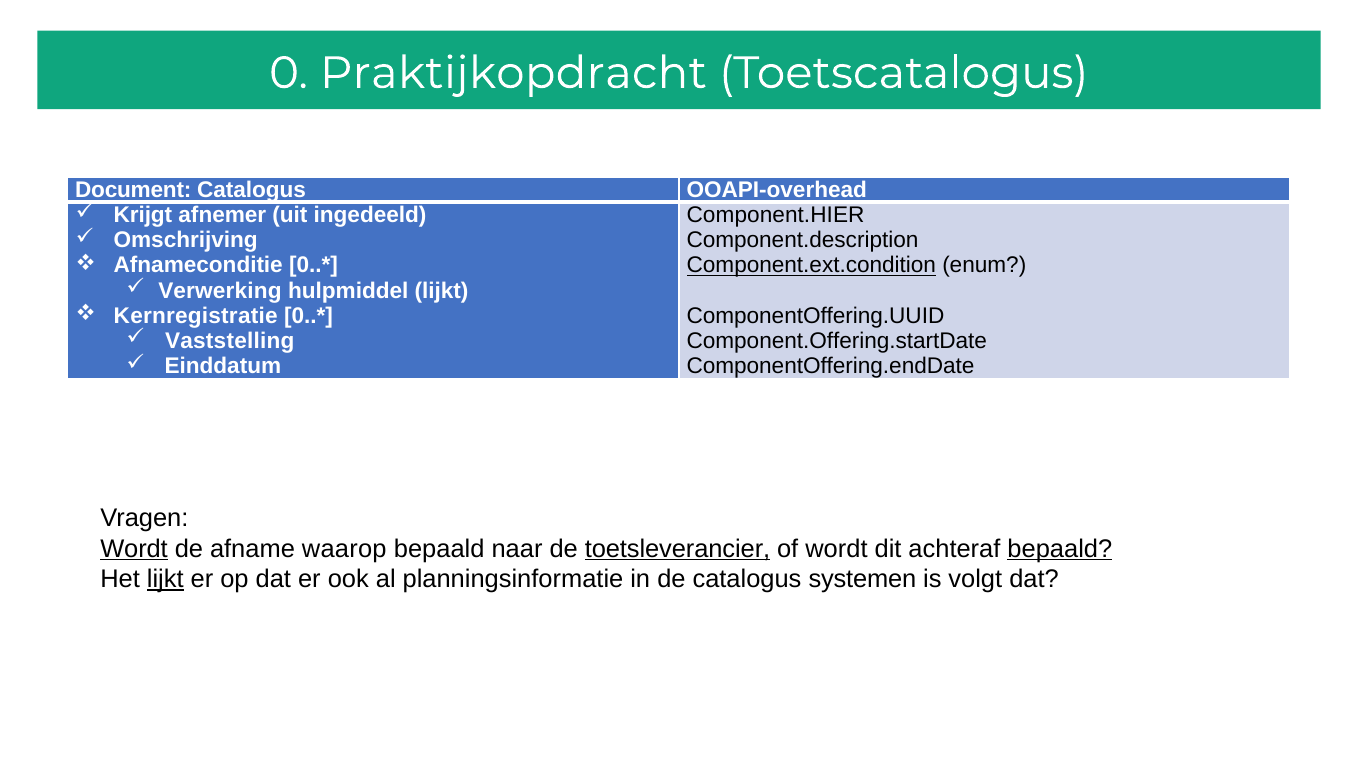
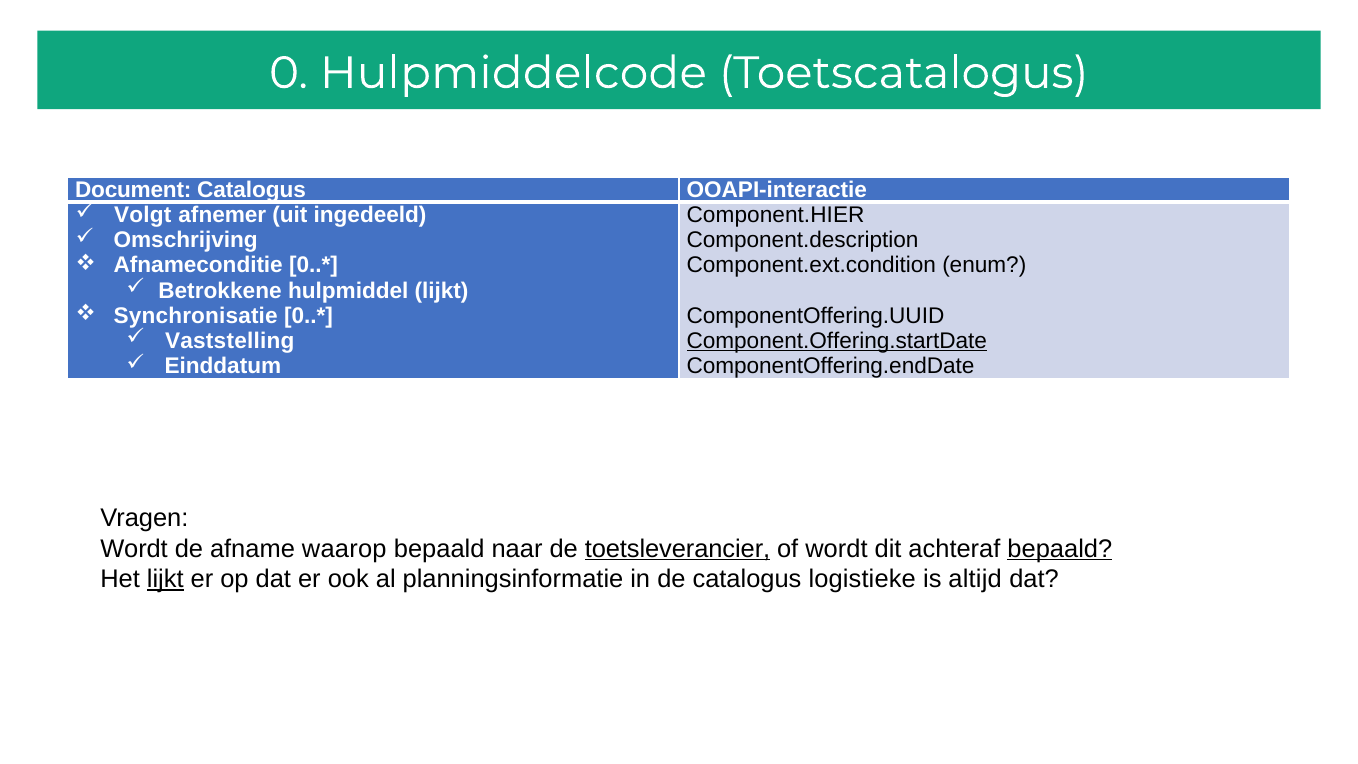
Praktijkopdracht: Praktijkopdracht -> Hulpmiddelcode
OOAPI-overhead: OOAPI-overhead -> OOAPI-interactie
Krijgt: Krijgt -> Volgt
Component.ext.condition underline: present -> none
Verwerking: Verwerking -> Betrokkene
Kernregistratie: Kernregistratie -> Synchronisatie
Component.Offering.startDate underline: none -> present
Wordt at (134, 549) underline: present -> none
systemen: systemen -> logistieke
volgt: volgt -> altijd
